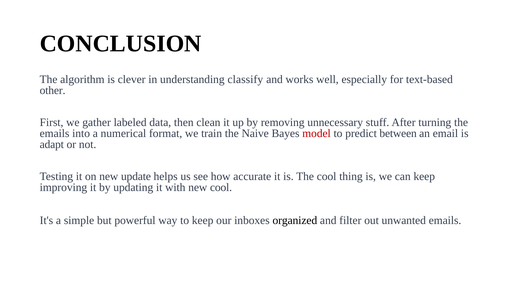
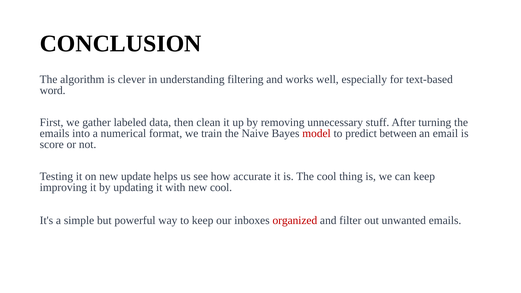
classify: classify -> filtering
other: other -> word
adapt: adapt -> score
organized colour: black -> red
